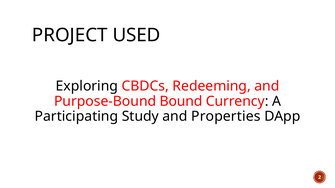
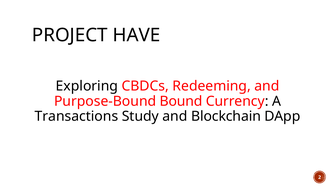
USED: USED -> HAVE
Participating: Participating -> Transactions
Properties: Properties -> Blockchain
